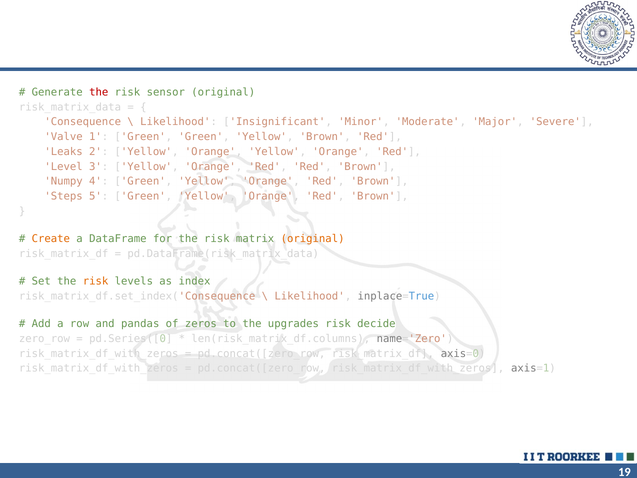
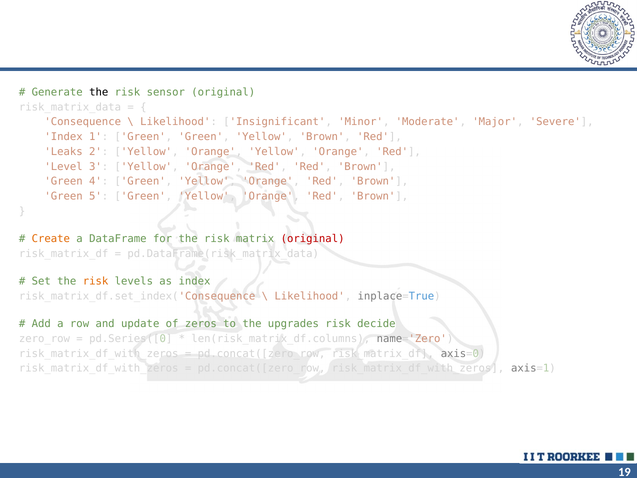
the at (99, 92) colour: red -> black
Valve at (64, 137): Valve -> Index
Numpy at (64, 181): Numpy -> Green
Steps at (64, 196): Steps -> Green
original at (313, 239) colour: orange -> red
pandas: pandas -> update
